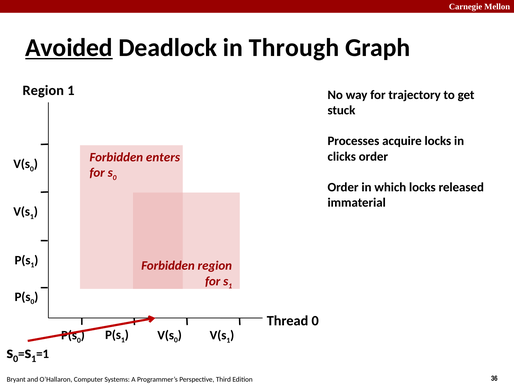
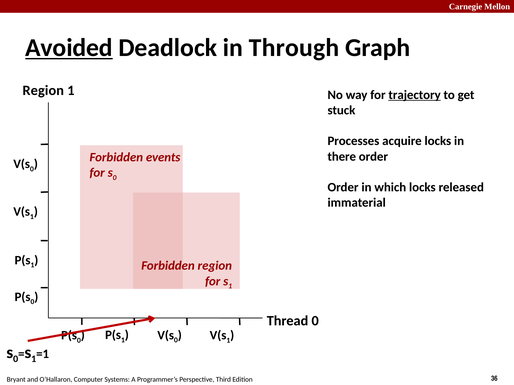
trajectory underline: none -> present
clicks: clicks -> there
enters: enters -> events
